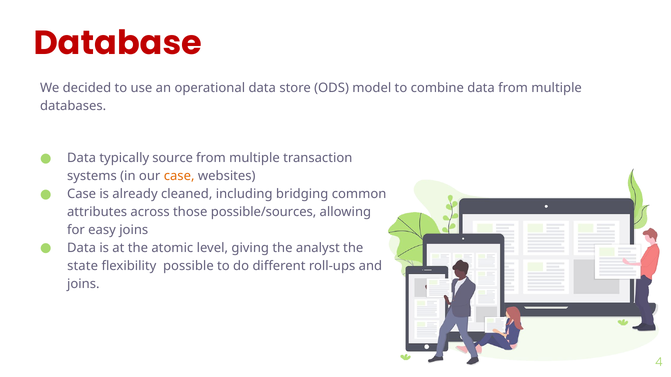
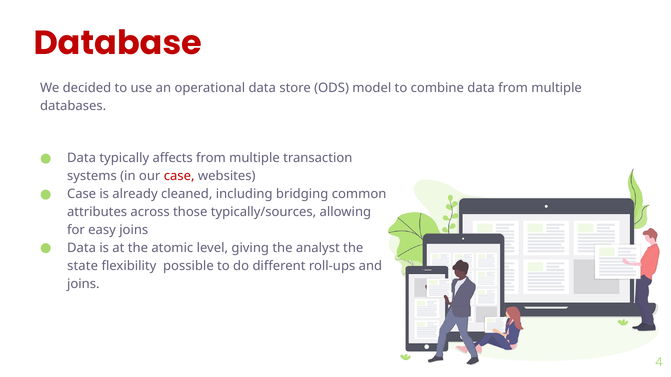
source: source -> affects
case at (179, 176) colour: orange -> red
possible/sources: possible/sources -> typically/sources
